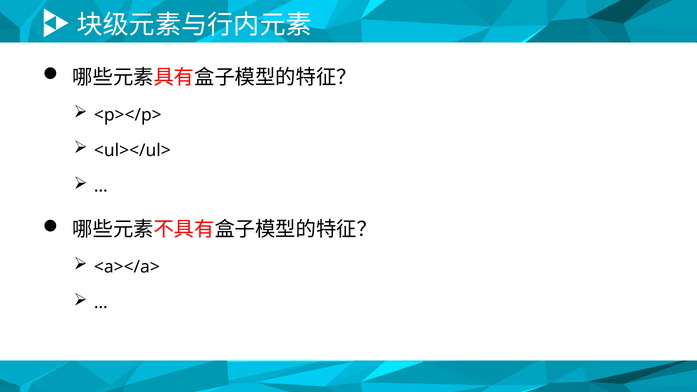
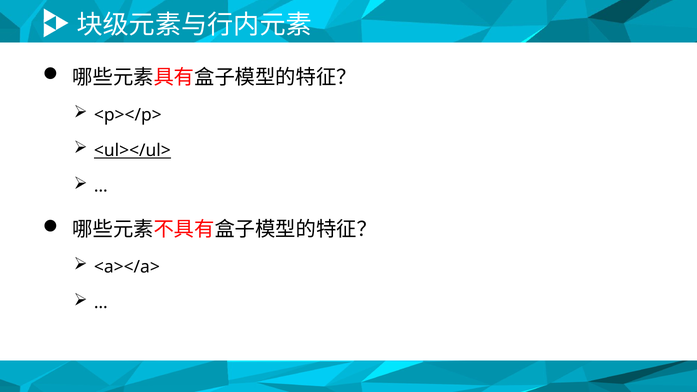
<ul></ul> underline: none -> present
